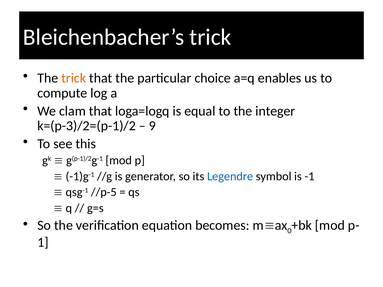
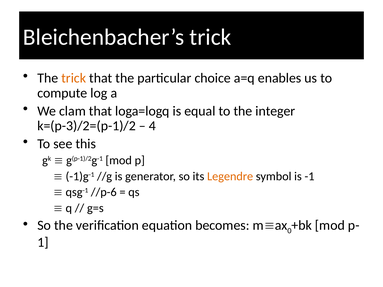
9: 9 -> 4
Legendre colour: blue -> orange
//p-5: //p-5 -> //p-6
